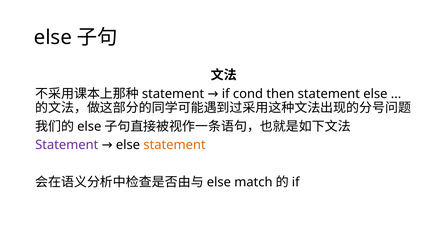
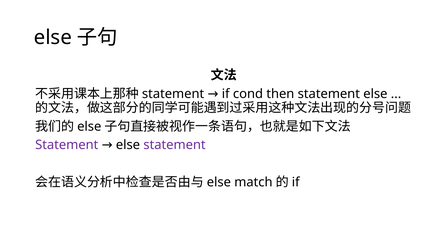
statement at (175, 145) colour: orange -> purple
